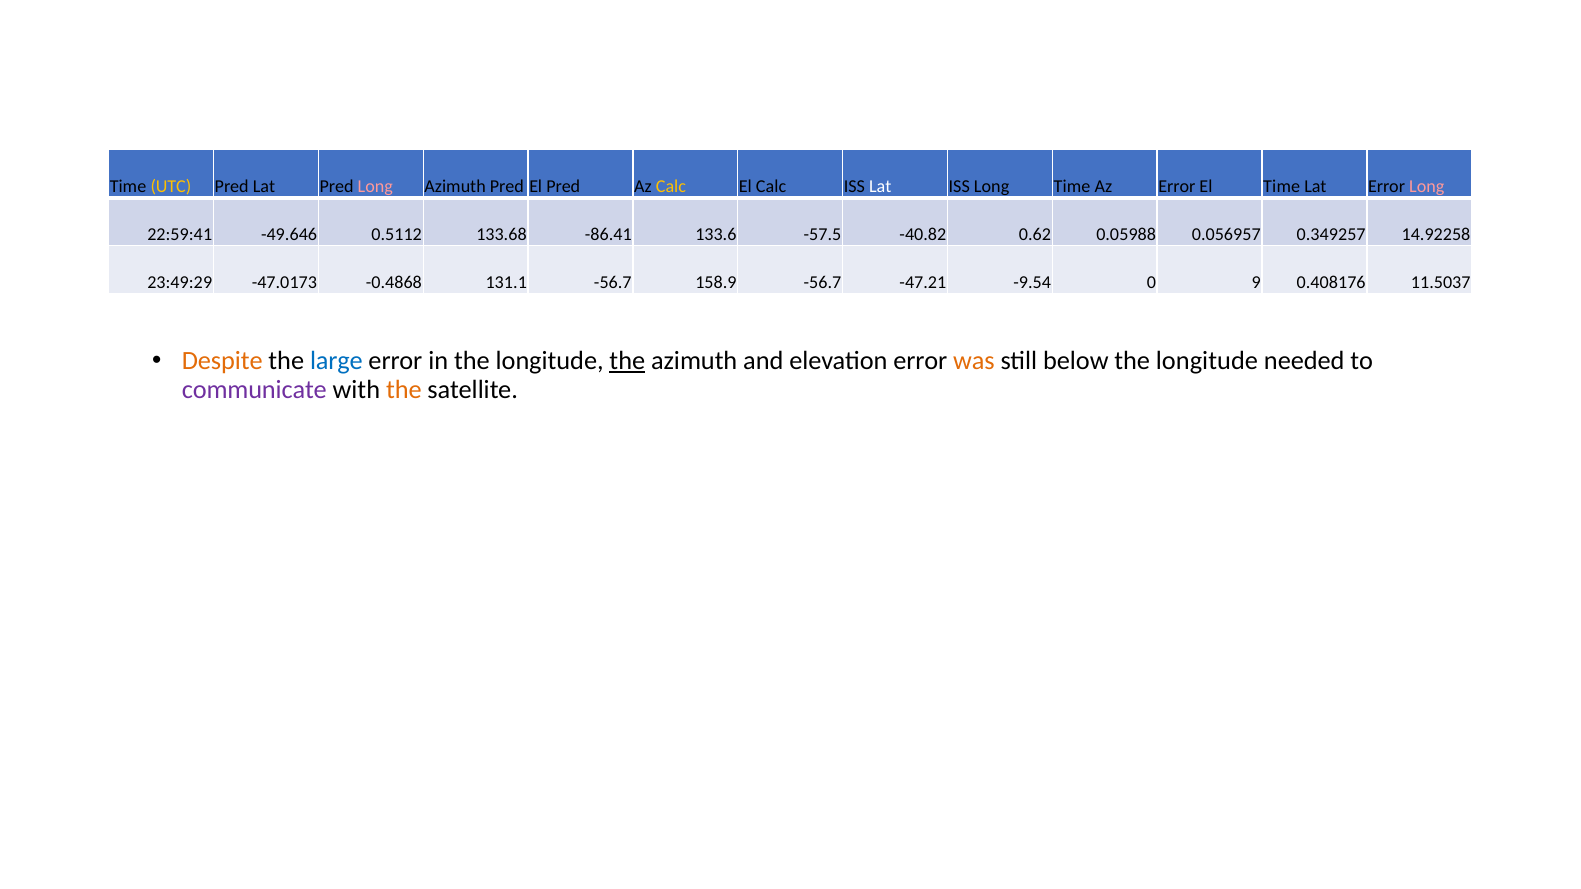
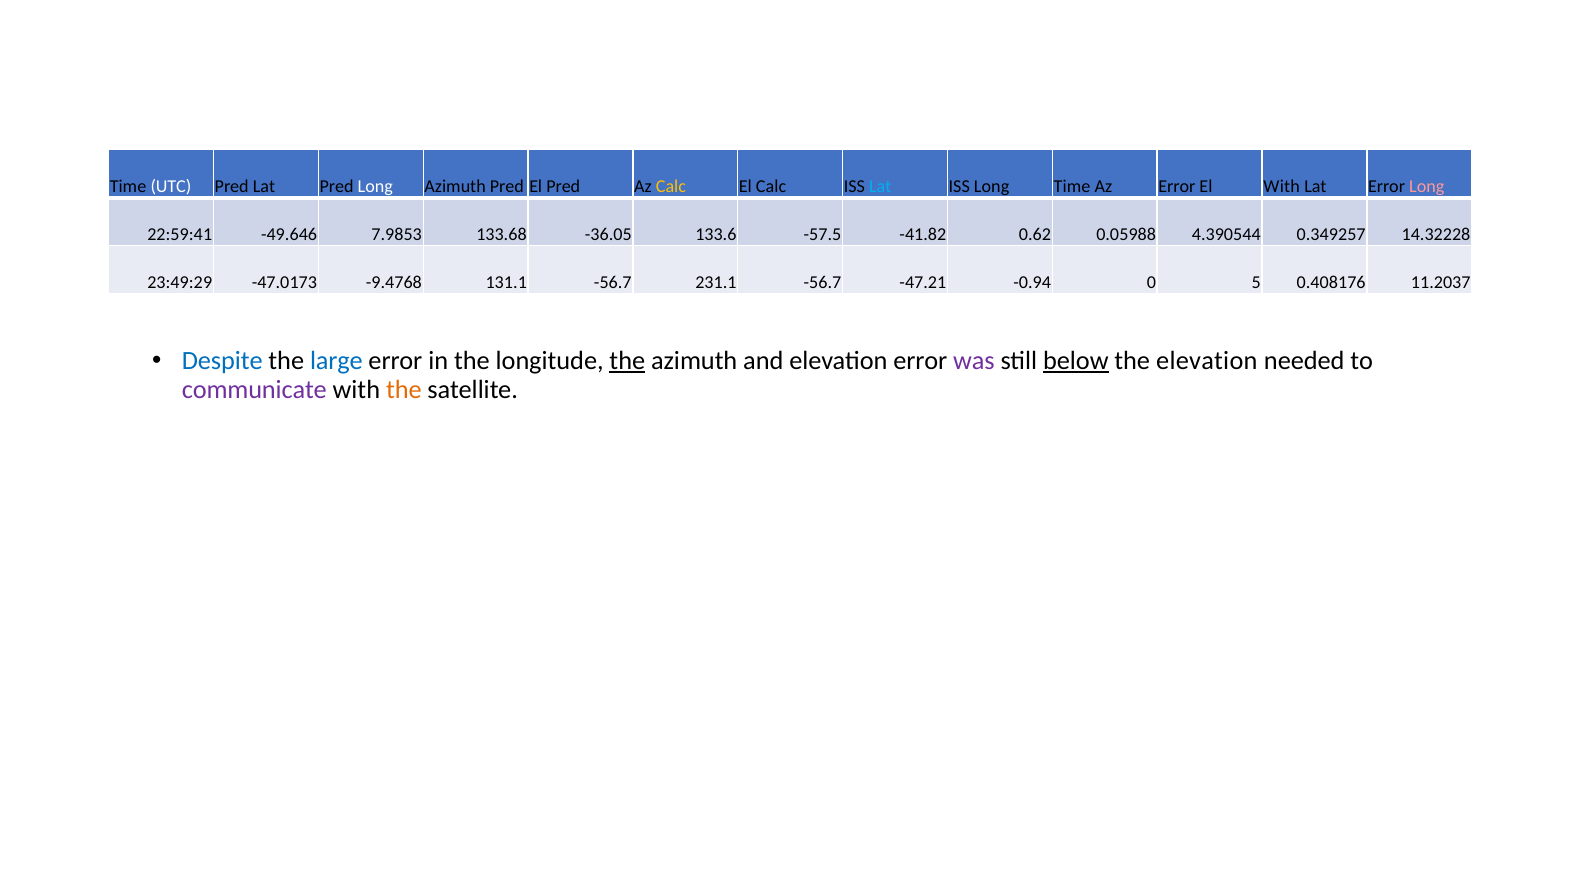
UTC colour: yellow -> white
Long at (375, 187) colour: pink -> white
Lat at (880, 187) colour: white -> light blue
El Time: Time -> With
0.5112: 0.5112 -> 7.9853
-86.41: -86.41 -> -36.05
-40.82: -40.82 -> -41.82
0.056957: 0.056957 -> 4.390544
14.92258: 14.92258 -> 14.32228
-0.4868: -0.4868 -> -9.4768
158.9: 158.9 -> 231.1
-9.54: -9.54 -> -0.94
9: 9 -> 5
11.5037: 11.5037 -> 11.2037
Despite colour: orange -> blue
was colour: orange -> purple
below underline: none -> present
longitude at (1207, 361): longitude -> elevation
